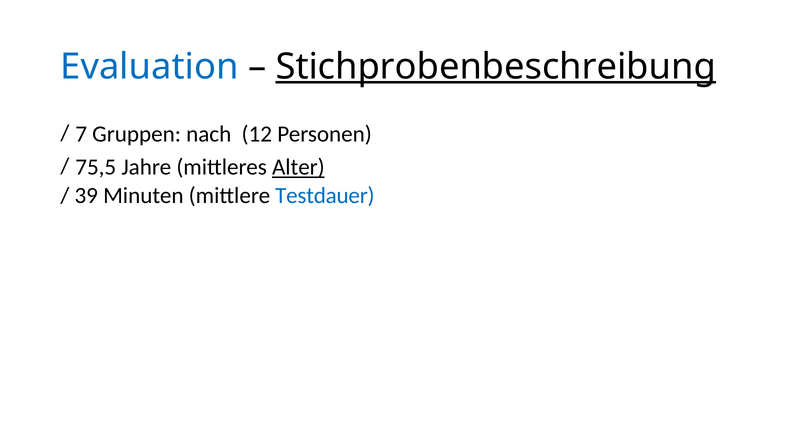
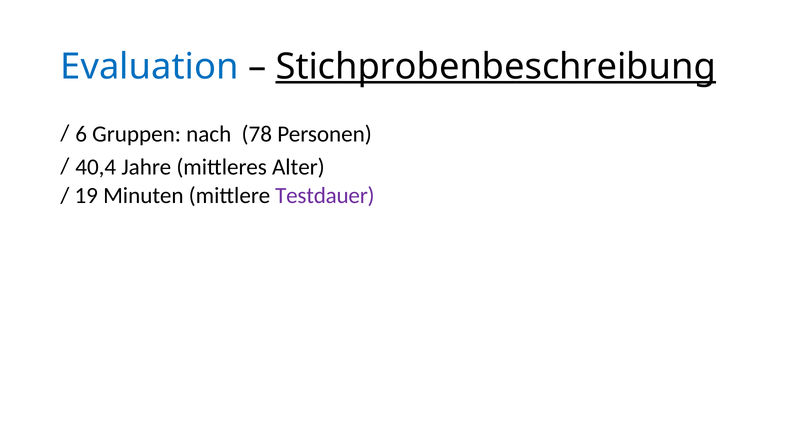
7: 7 -> 6
12: 12 -> 78
75,5: 75,5 -> 40,4
Alter underline: present -> none
39: 39 -> 19
Testdauer colour: blue -> purple
